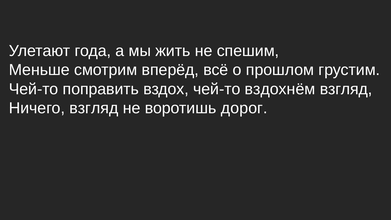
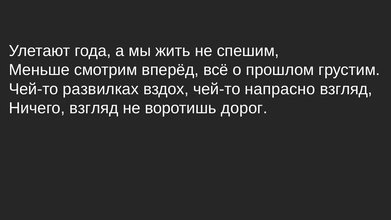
поправить: поправить -> развилках
вздохнём: вздохнём -> напрасно
